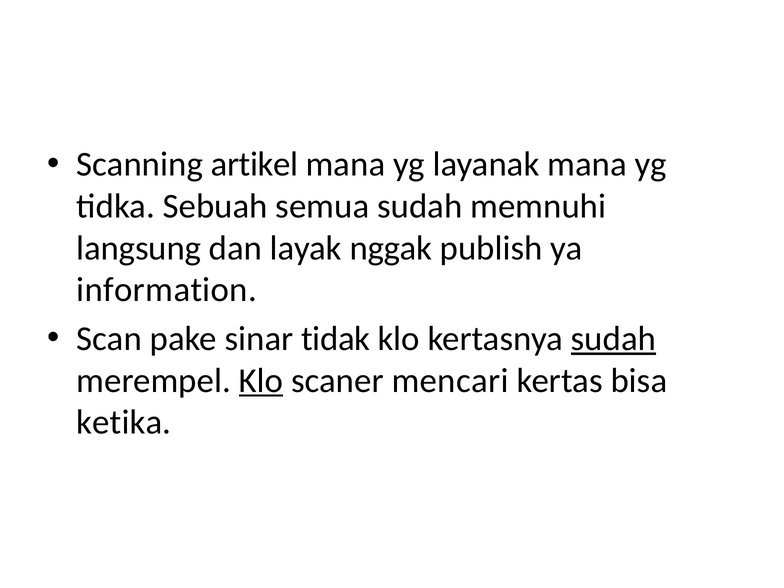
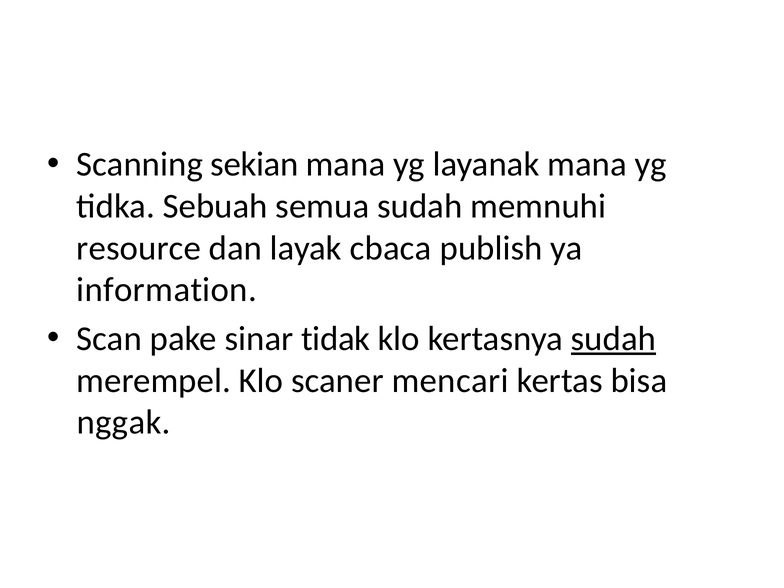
artikel: artikel -> sekian
langsung: langsung -> resource
nggak: nggak -> cbaca
Klo at (261, 381) underline: present -> none
ketika: ketika -> nggak
